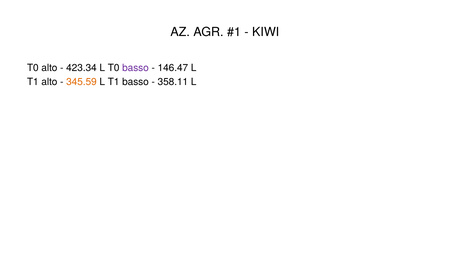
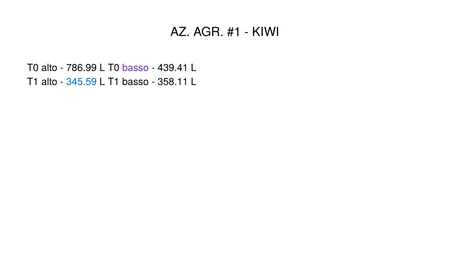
423.34: 423.34 -> 786.99
146.47: 146.47 -> 439.41
345.59 colour: orange -> blue
